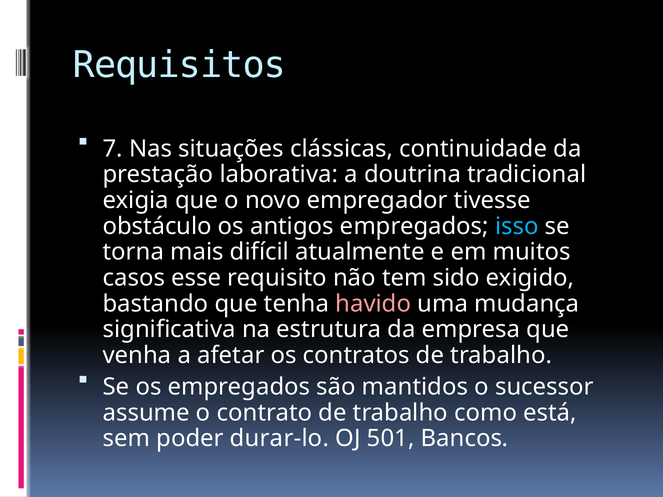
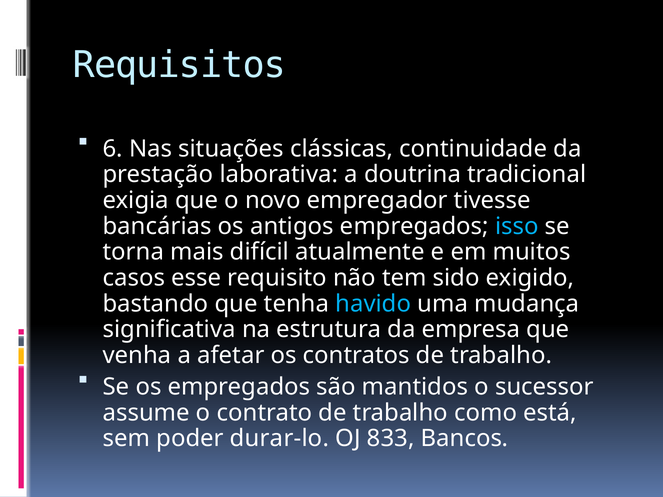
7: 7 -> 6
obstáculo: obstáculo -> bancárias
havido colour: pink -> light blue
501: 501 -> 833
